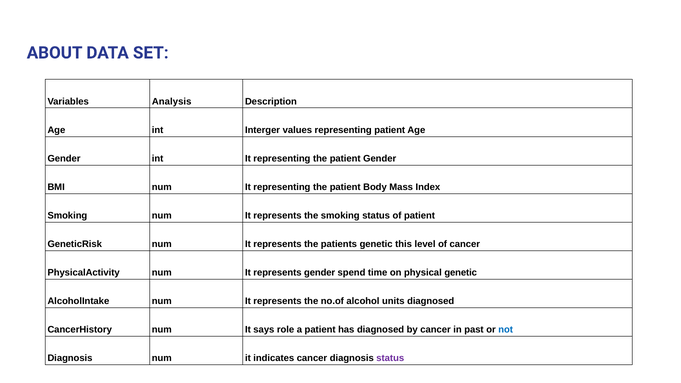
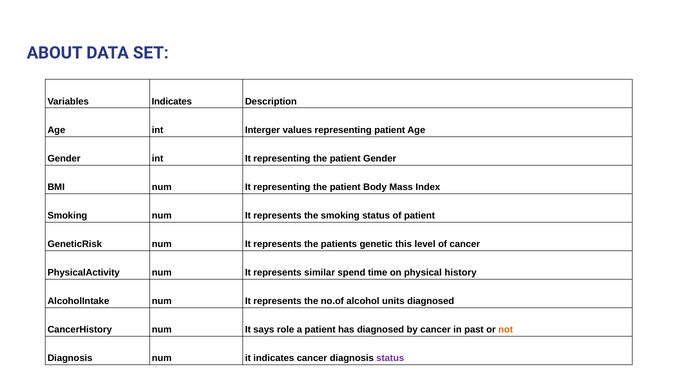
Variables Analysis: Analysis -> Indicates
represents gender: gender -> similar
physical genetic: genetic -> history
not colour: blue -> orange
